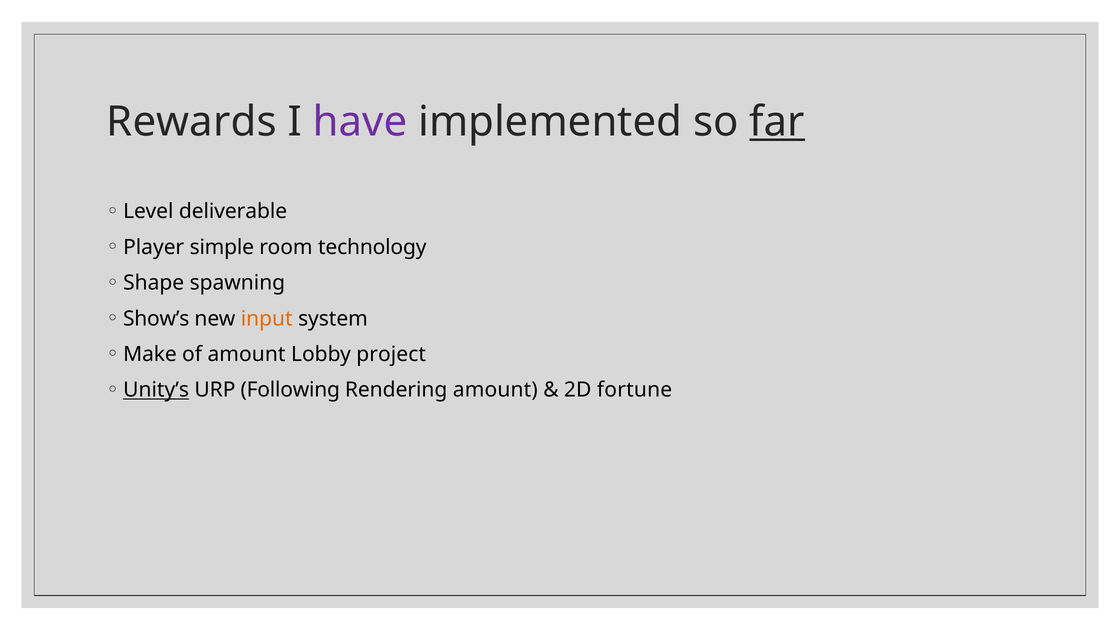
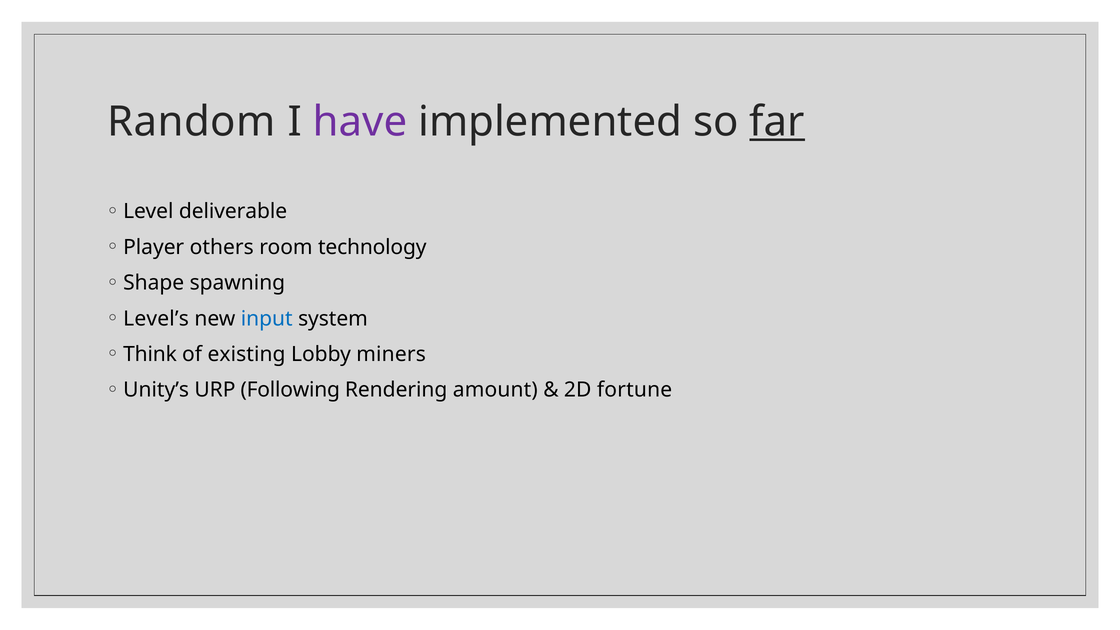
Rewards: Rewards -> Random
simple: simple -> others
Show’s: Show’s -> Level’s
input colour: orange -> blue
Make: Make -> Think
of amount: amount -> existing
project: project -> miners
Unity’s underline: present -> none
